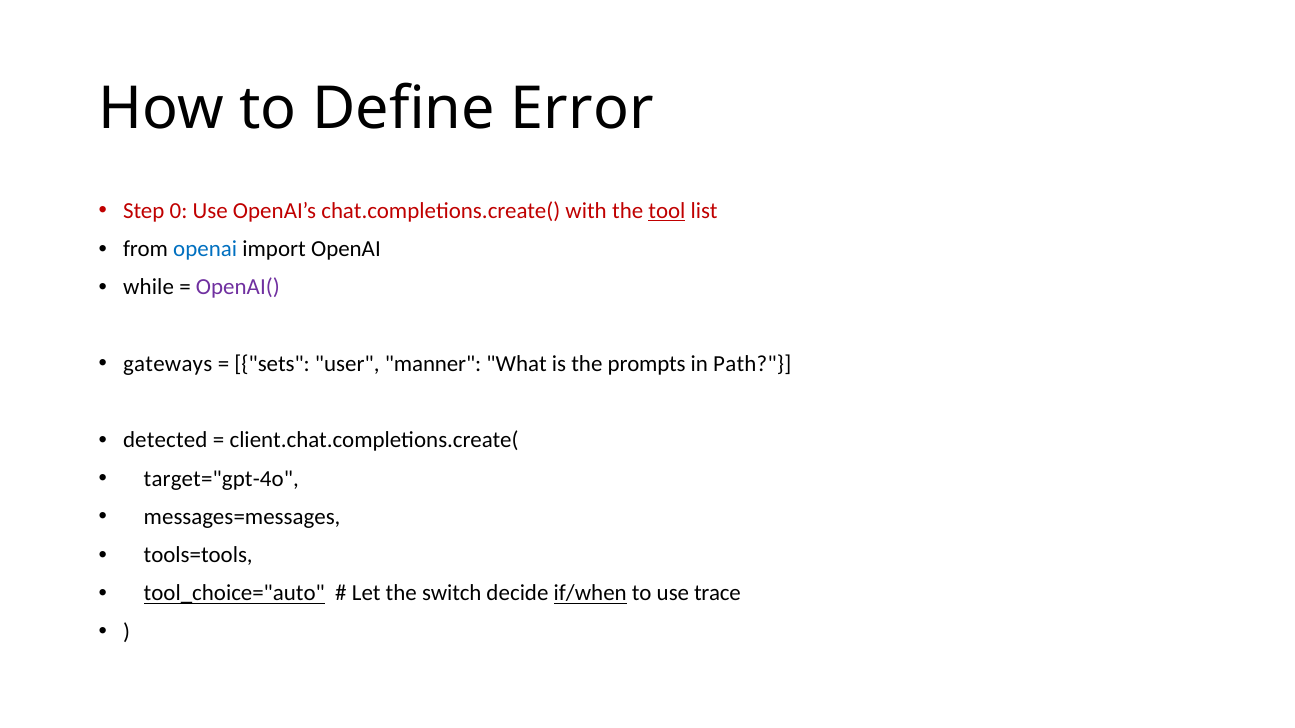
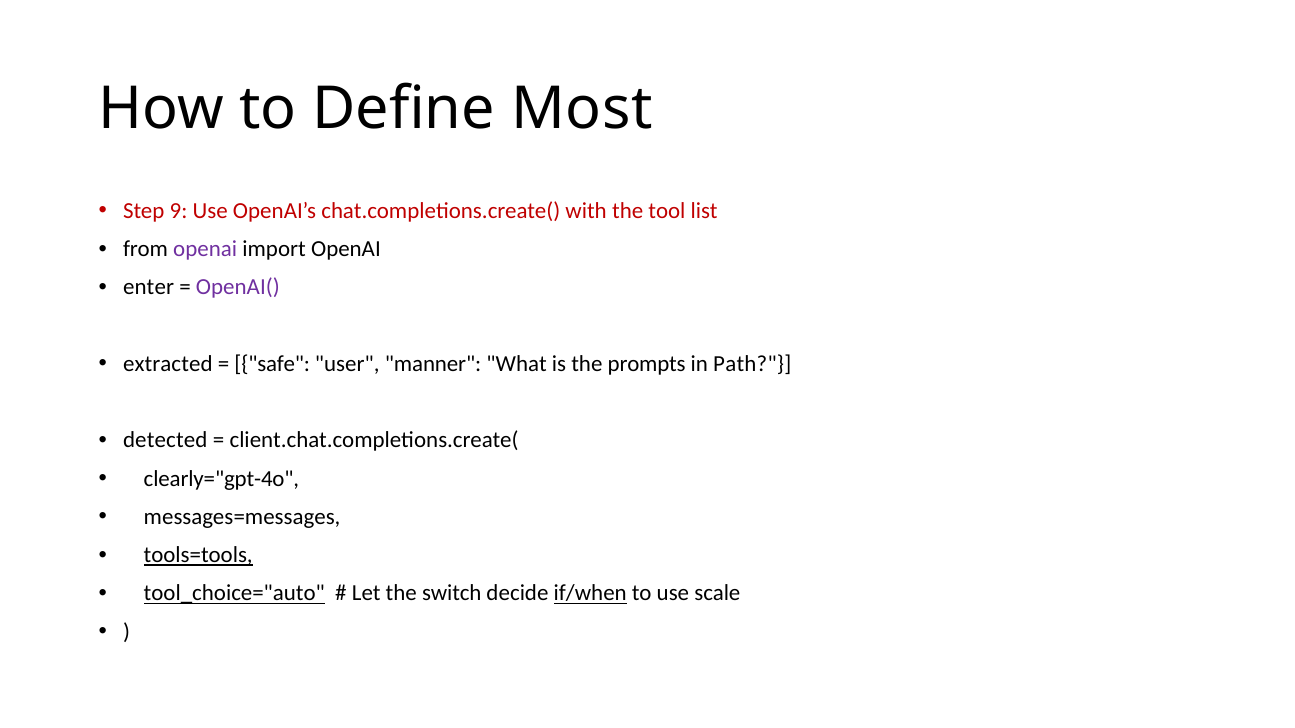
Error: Error -> Most
0: 0 -> 9
tool underline: present -> none
openai at (205, 249) colour: blue -> purple
while: while -> enter
gateways: gateways -> extracted
sets: sets -> safe
target="gpt-4o: target="gpt-4o -> clearly="gpt-4o
tools=tools underline: none -> present
trace: trace -> scale
